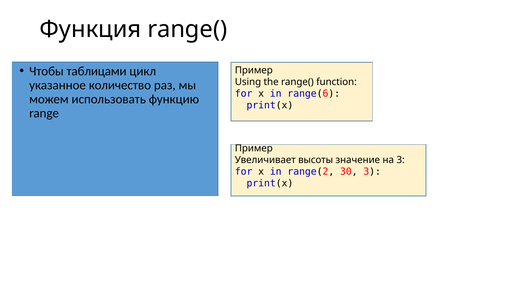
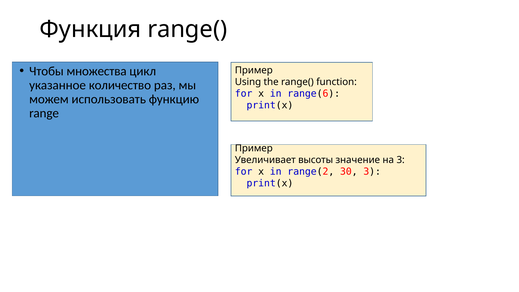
таблицами: таблицами -> множества
